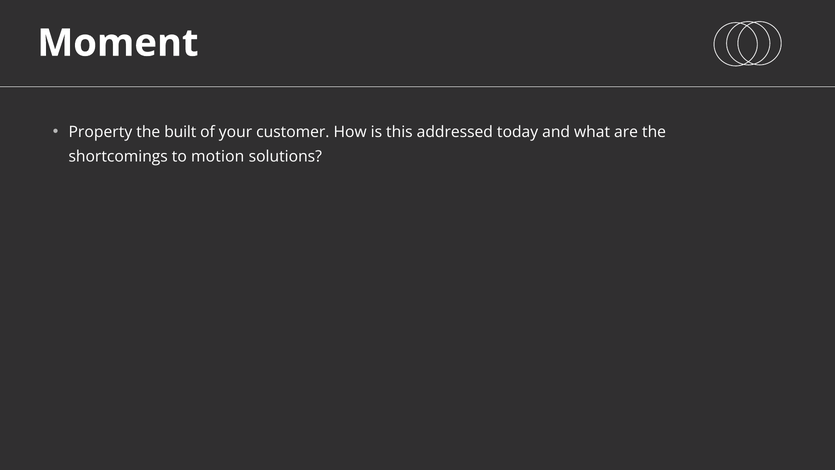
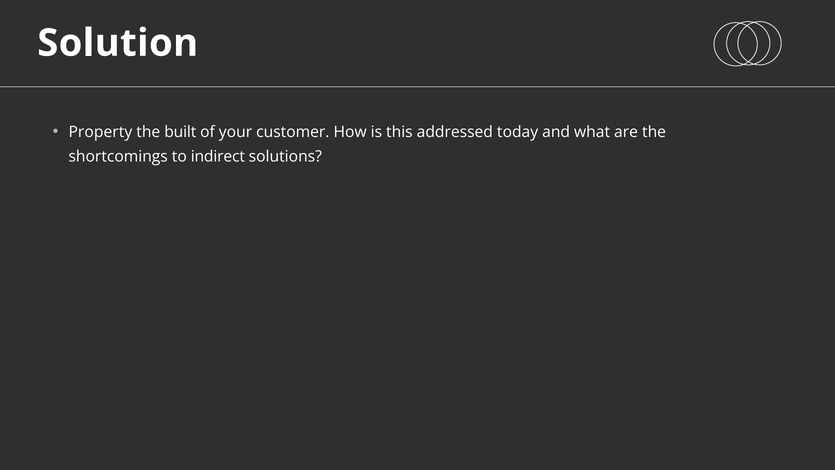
Moment: Moment -> Solution
motion: motion -> indirect
